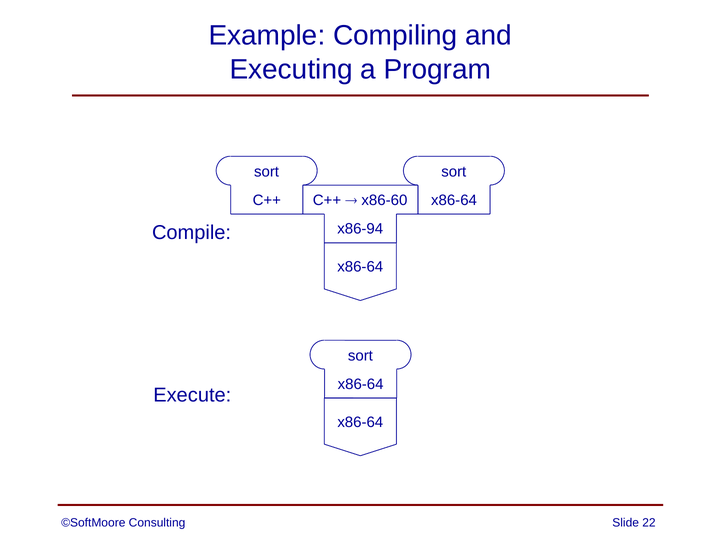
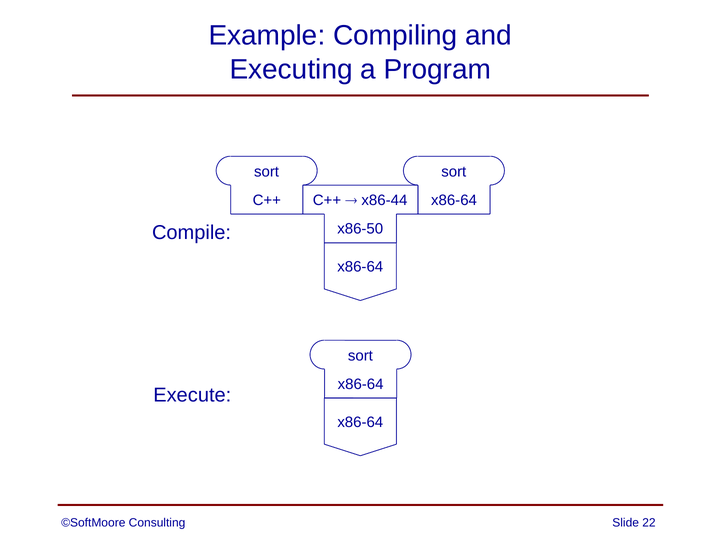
x86-60: x86-60 -> x86-44
x86-94: x86-94 -> x86-50
